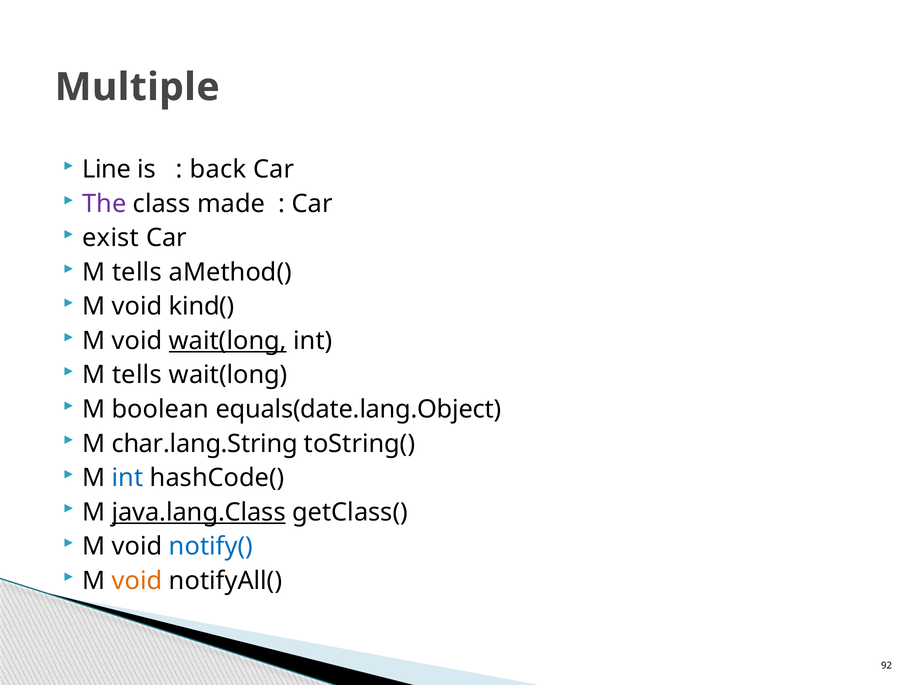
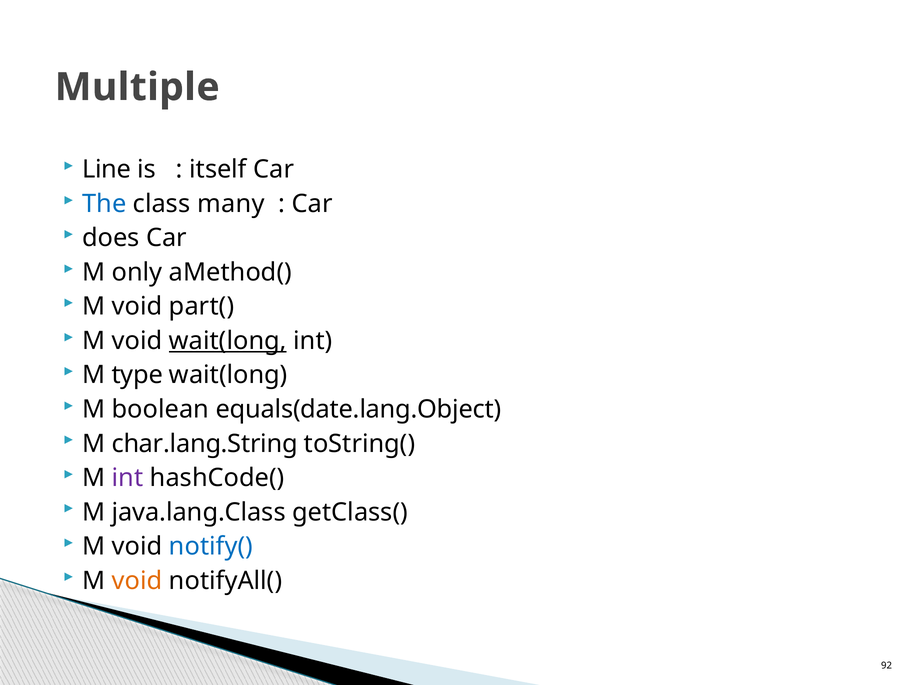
back: back -> itself
The colour: purple -> blue
made: made -> many
exist: exist -> does
tells at (137, 273): tells -> only
kind(: kind( -> part(
tells at (137, 375): tells -> type
int at (128, 478) colour: blue -> purple
java.lang.Class underline: present -> none
